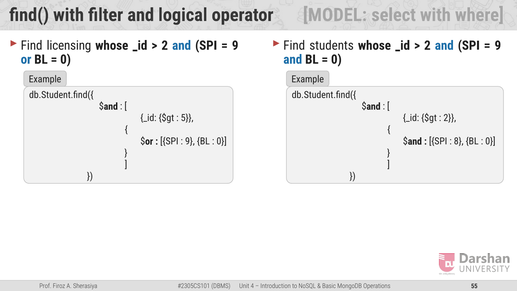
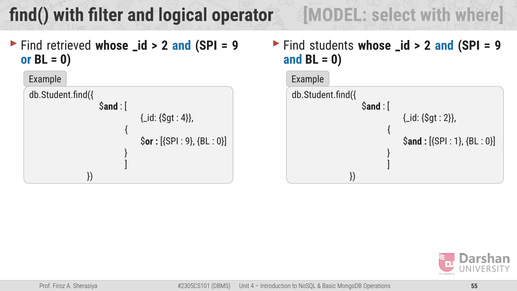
licensing: licensing -> retrieved
5 at (187, 118): 5 -> 4
8: 8 -> 1
